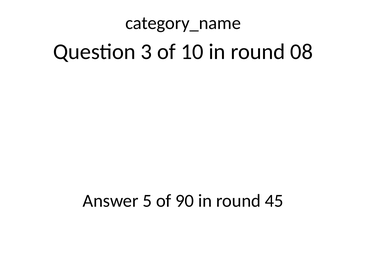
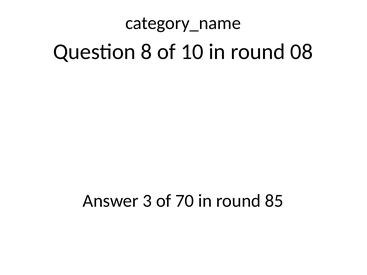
3: 3 -> 8
5: 5 -> 3
90: 90 -> 70
45: 45 -> 85
